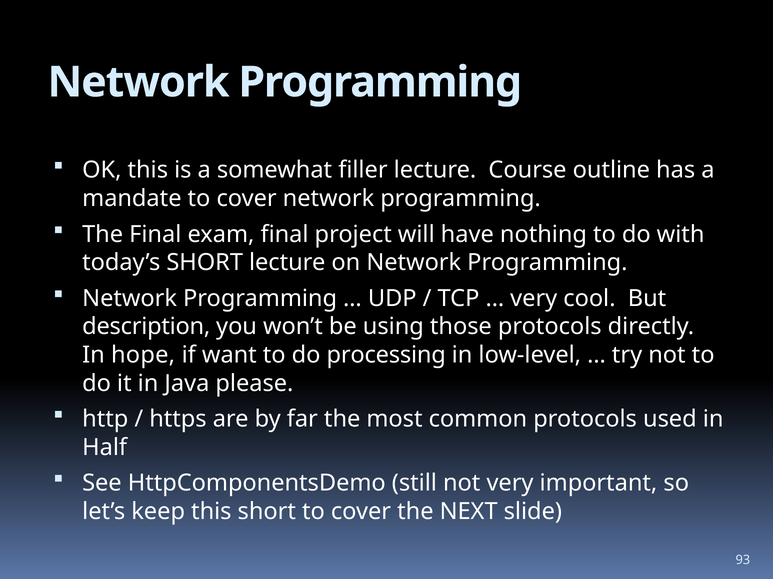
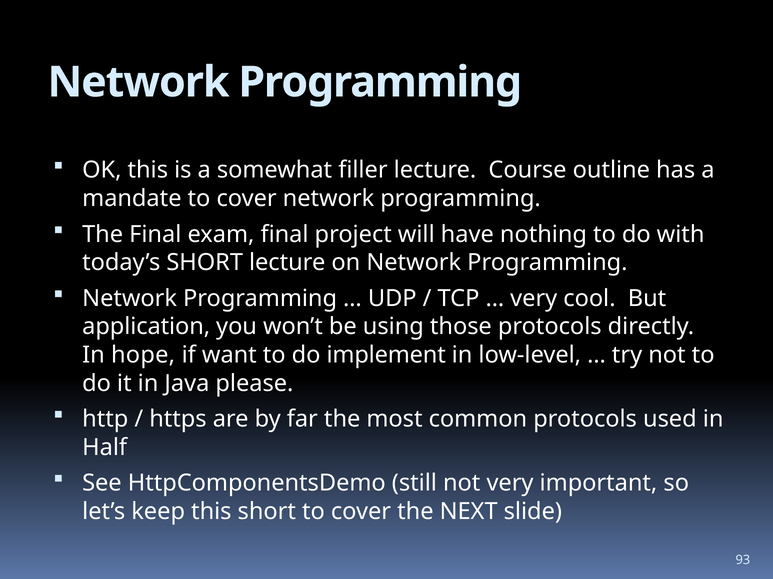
description: description -> application
processing: processing -> implement
